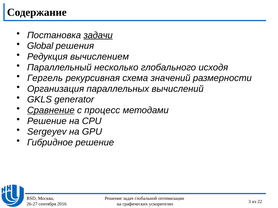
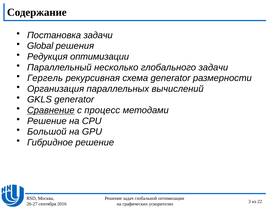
задачи at (98, 35) underline: present -> none
Редукция вычислением: вычислением -> оптимизации
глобального исходя: исходя -> задачи
схема значений: значений -> generator
Sergeyev: Sergeyev -> Большой
